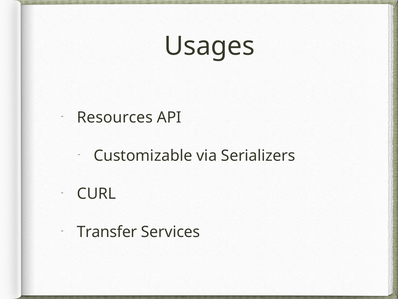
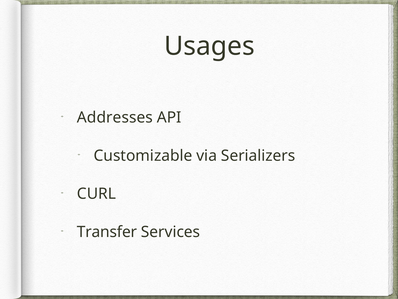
Resources: Resources -> Addresses
